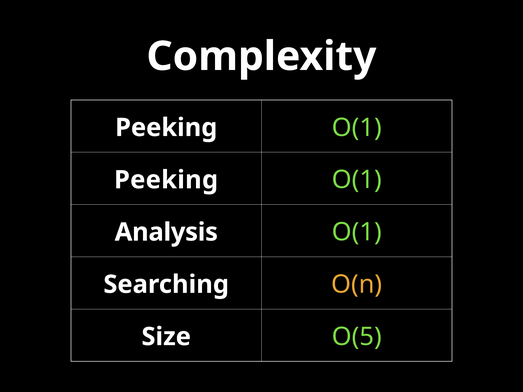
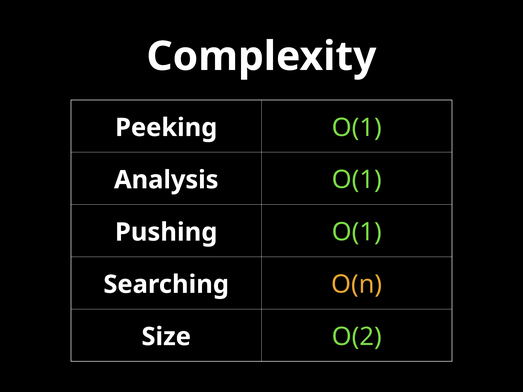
Peeking at (166, 180): Peeking -> Analysis
Analysis: Analysis -> Pushing
O(5: O(5 -> O(2
